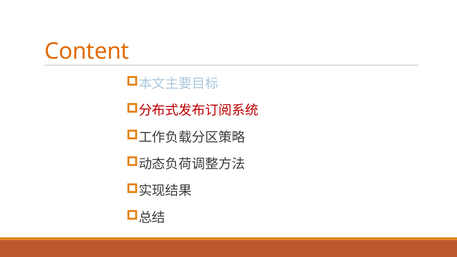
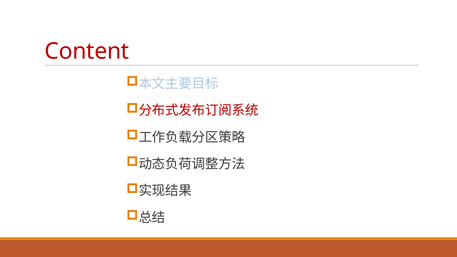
Content colour: orange -> red
